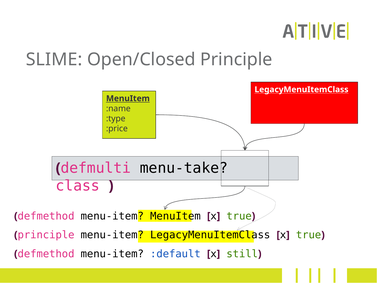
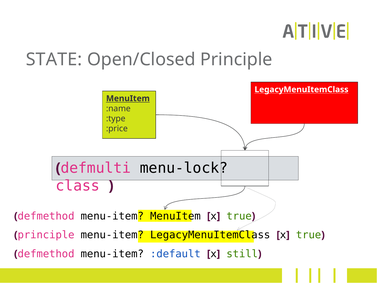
SLIME: SLIME -> STATE
menu-take: menu-take -> menu-lock
